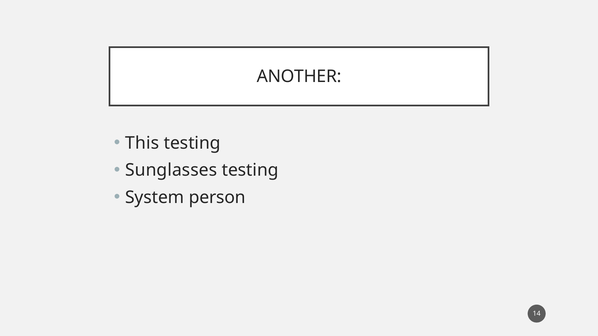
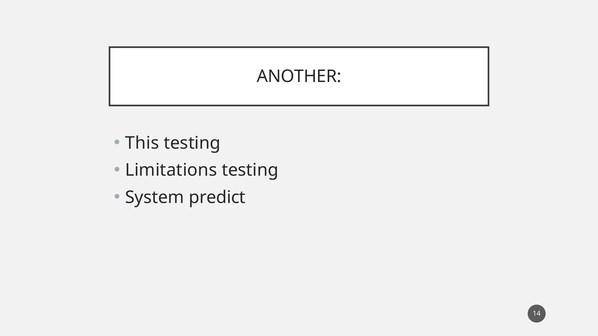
Sunglasses: Sunglasses -> Limitations
person: person -> predict
